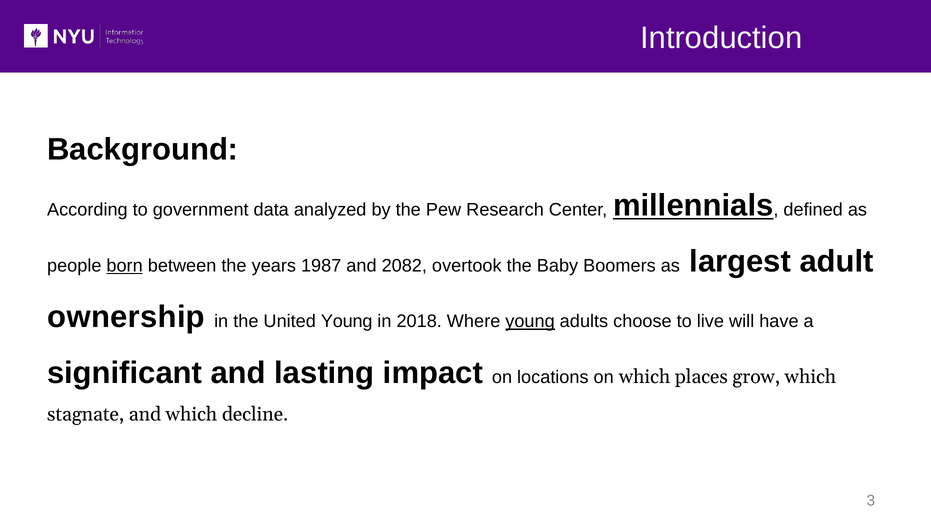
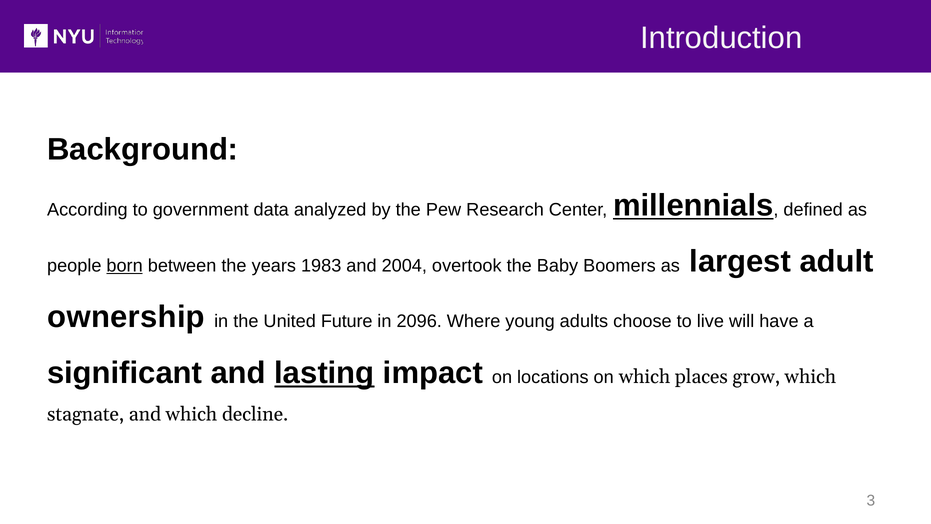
1987: 1987 -> 1983
2082: 2082 -> 2004
United Young: Young -> Future
2018: 2018 -> 2096
young at (530, 321) underline: present -> none
lasting underline: none -> present
